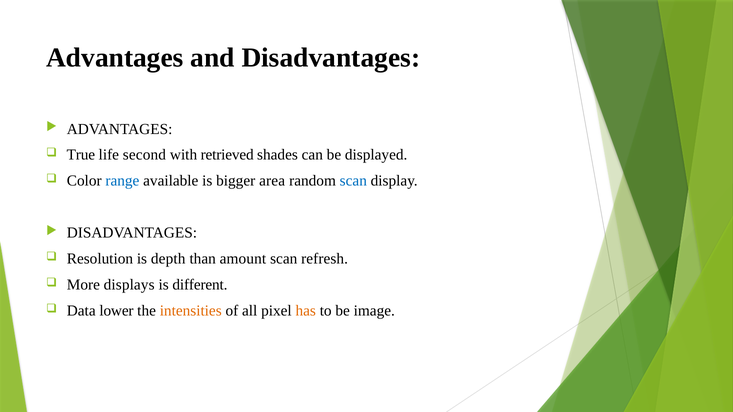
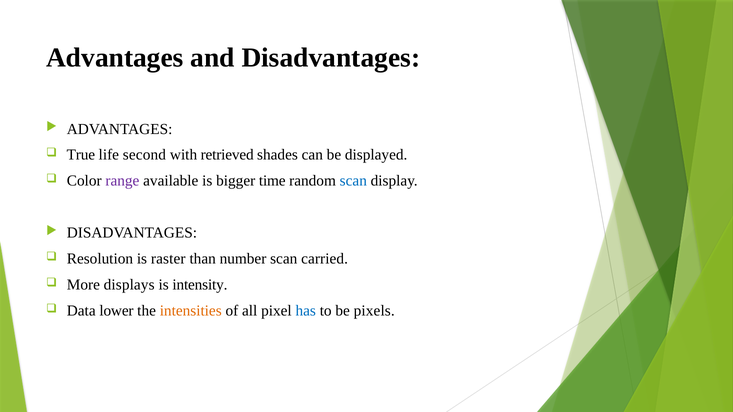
range colour: blue -> purple
area: area -> time
depth: depth -> raster
amount: amount -> number
refresh: refresh -> carried
different: different -> intensity
has colour: orange -> blue
image: image -> pixels
